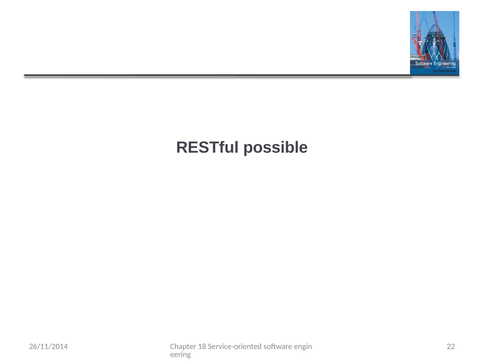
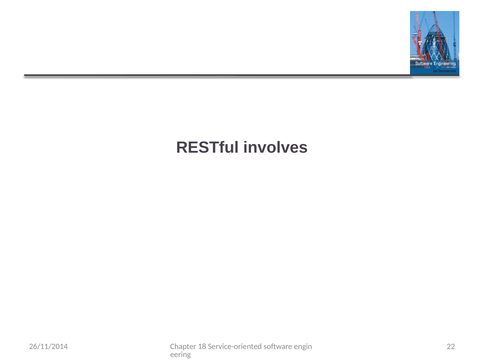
possible: possible -> involves
